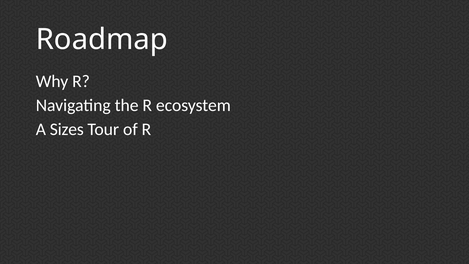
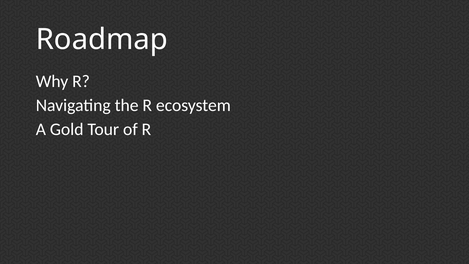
Sizes: Sizes -> Gold
